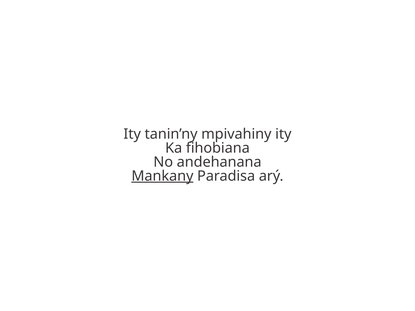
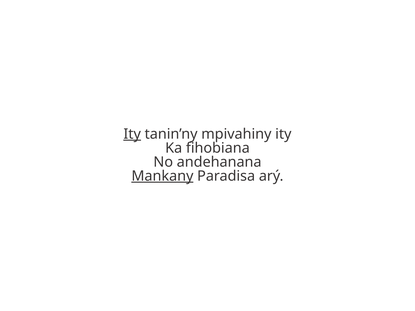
Ity at (132, 134) underline: none -> present
